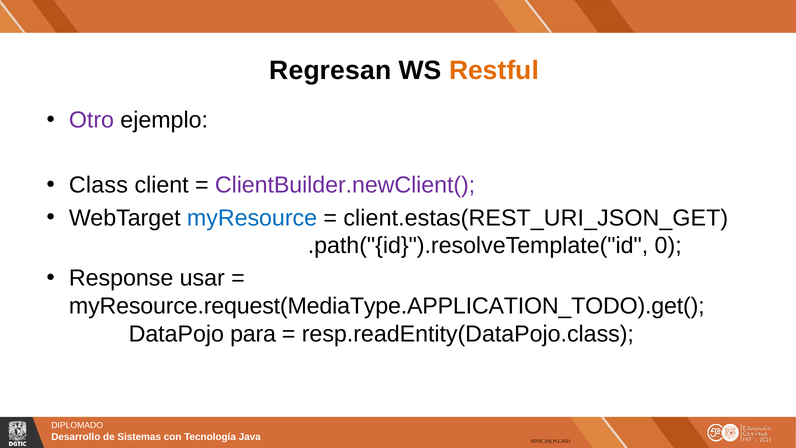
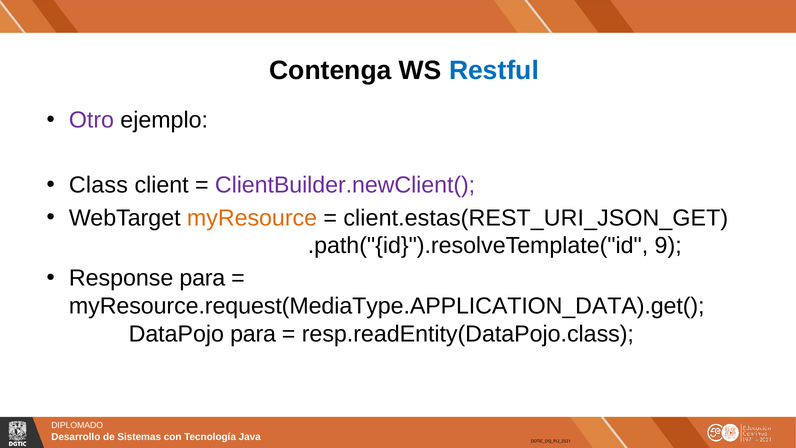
Regresan: Regresan -> Contenga
Restful colour: orange -> blue
myResource colour: blue -> orange
0: 0 -> 9
Response usar: usar -> para
myResource.request(MediaType.APPLICATION_TODO).get(: myResource.request(MediaType.APPLICATION_TODO).get( -> myResource.request(MediaType.APPLICATION_DATA).get(
